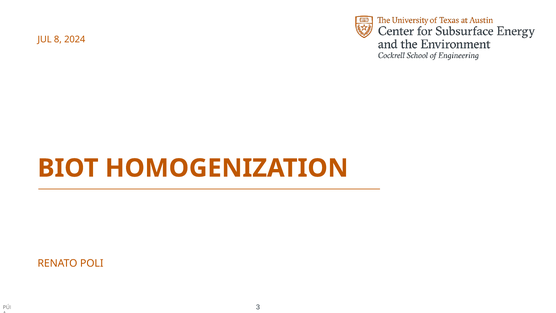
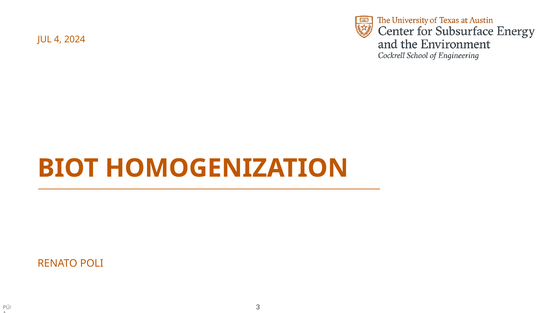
8: 8 -> 4
